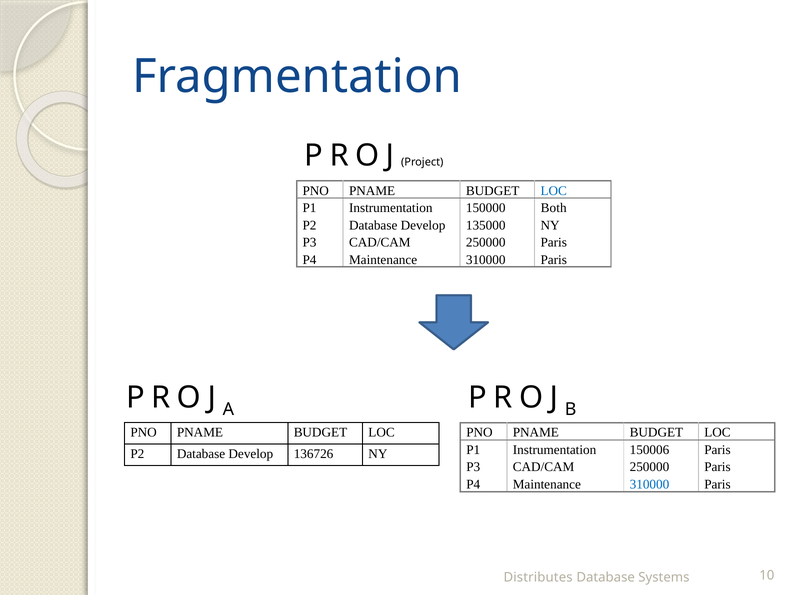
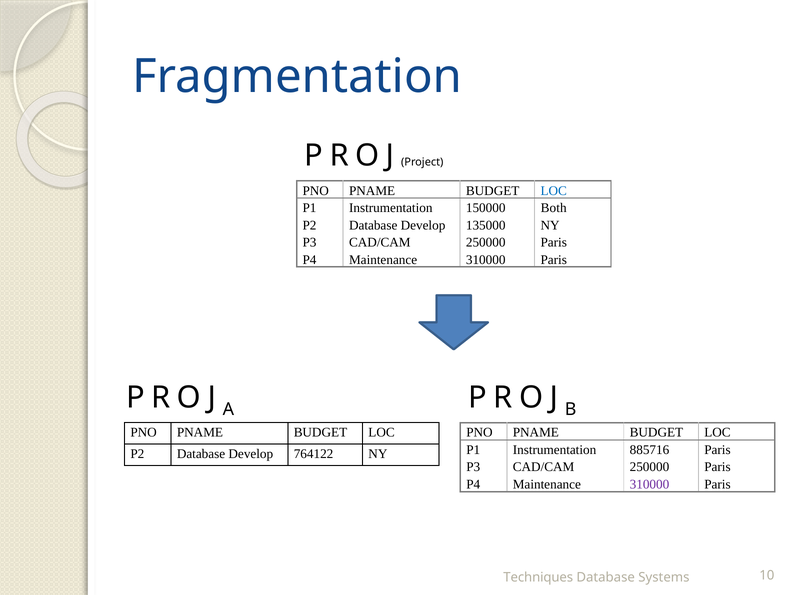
150006: 150006 -> 885716
136726: 136726 -> 764122
310000 at (649, 484) colour: blue -> purple
Distributes: Distributes -> Techniques
